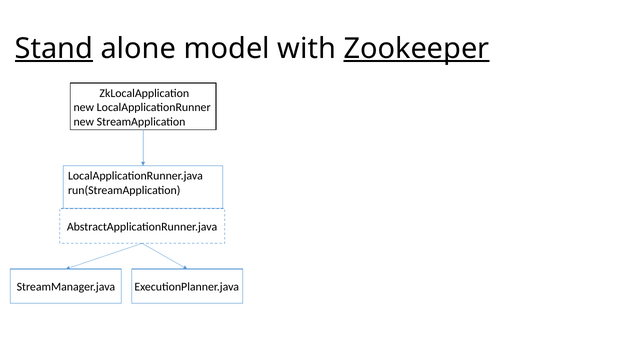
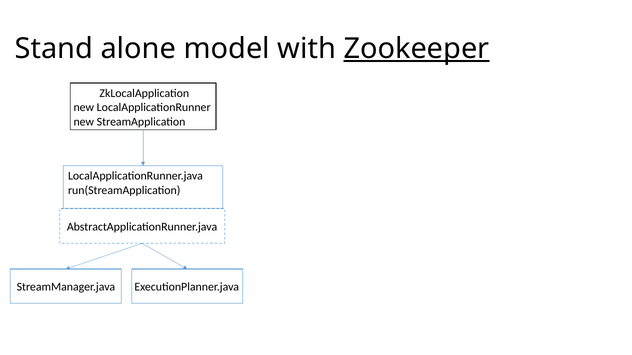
Stand underline: present -> none
